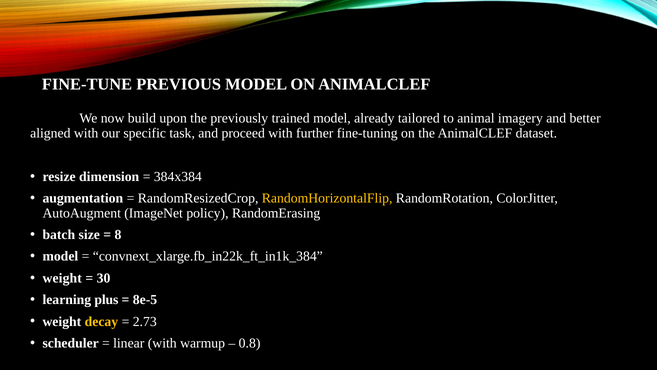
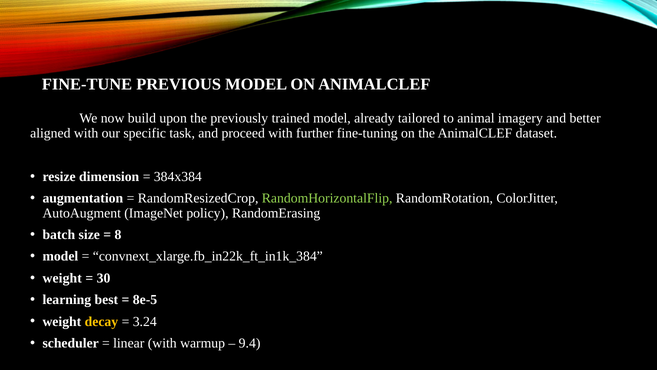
RandomHorizontalFlip colour: yellow -> light green
plus: plus -> best
2.73: 2.73 -> 3.24
0.8: 0.8 -> 9.4
